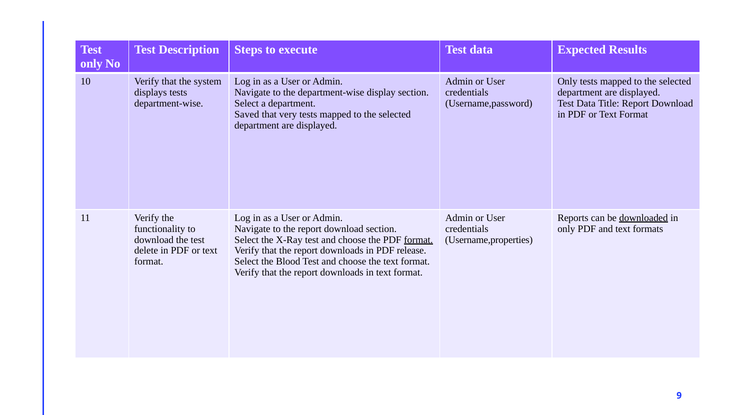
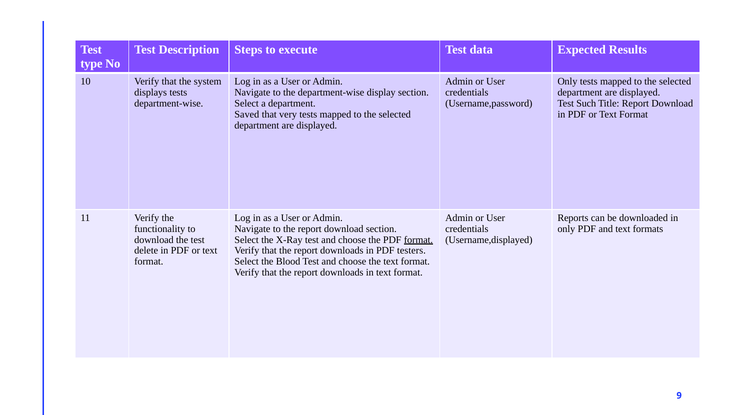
only at (91, 64): only -> type
Data at (586, 103): Data -> Such
downloaded underline: present -> none
Username,properties: Username,properties -> Username,displayed
release: release -> testers
